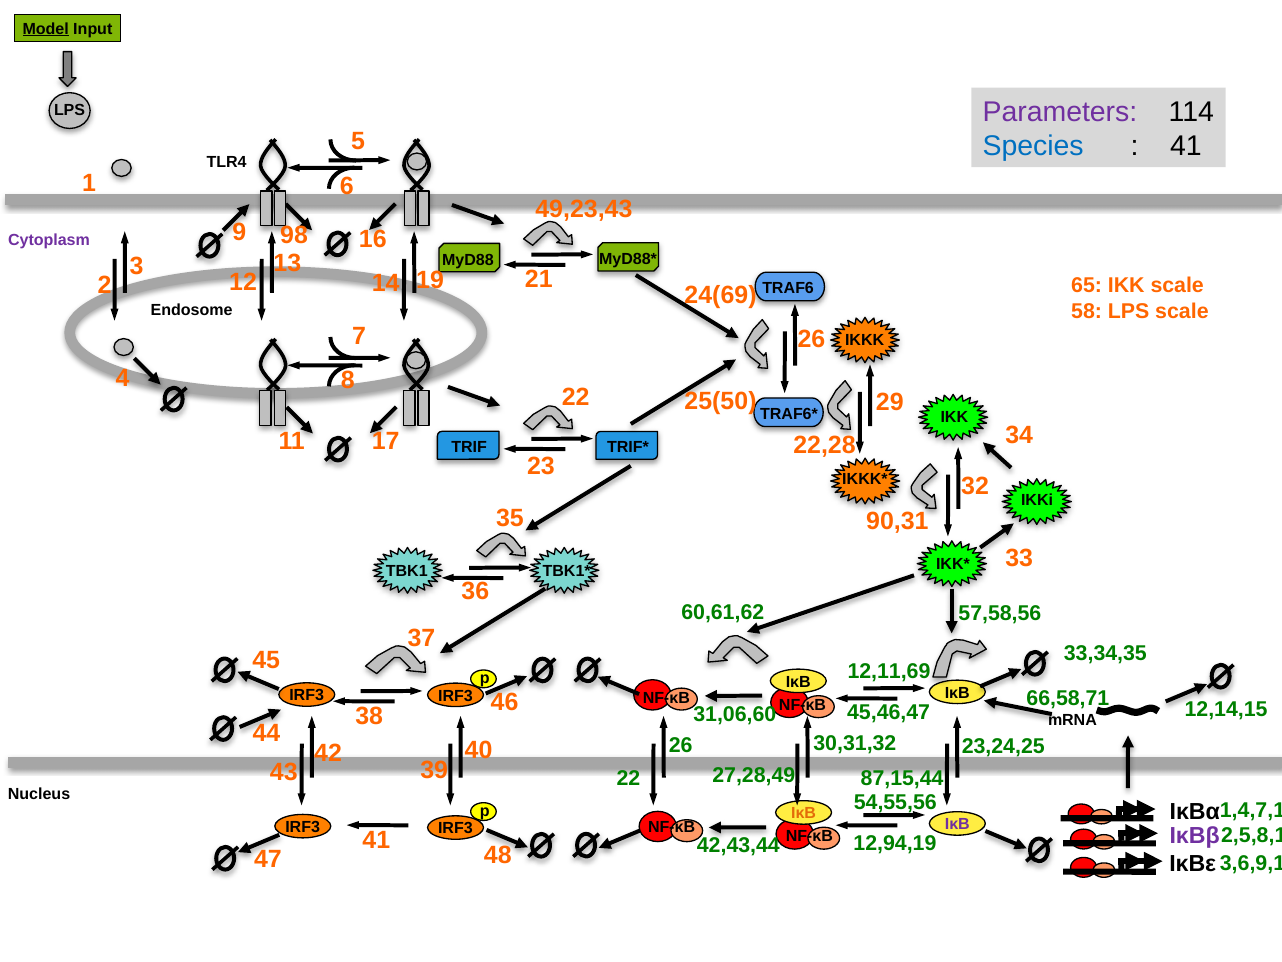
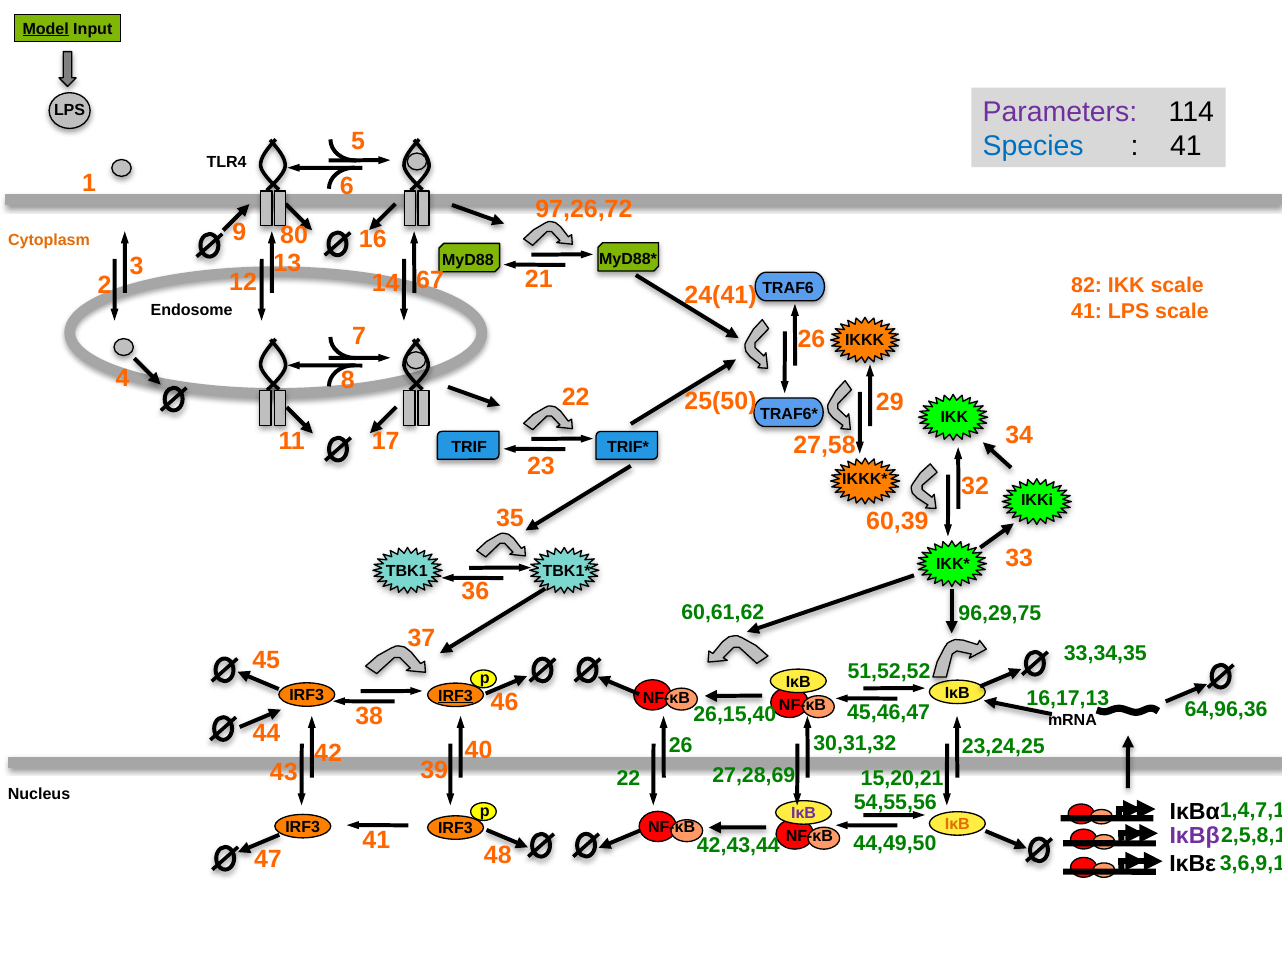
49,23,43: 49,23,43 -> 97,26,72
98: 98 -> 80
Cytoplasm colour: purple -> orange
19: 19 -> 67
65: 65 -> 82
24(69: 24(69 -> 24(41
58 at (1087, 311): 58 -> 41
22,28: 22,28 -> 27,58
90,31: 90,31 -> 60,39
57,58,56: 57,58,56 -> 96,29,75
12,11,69: 12,11,69 -> 51,52,52
IRF3 at (455, 696) underline: none -> present
66,58,71: 66,58,71 -> 16,17,13
12,14,15: 12,14,15 -> 64,96,36
31,06,60: 31,06,60 -> 26,15,40
27,28,49: 27,28,49 -> 27,28,69
87,15,44: 87,15,44 -> 15,20,21
IκB at (804, 813) colour: orange -> purple
IκB at (957, 824) colour: purple -> orange
12,94,19: 12,94,19 -> 44,49,50
